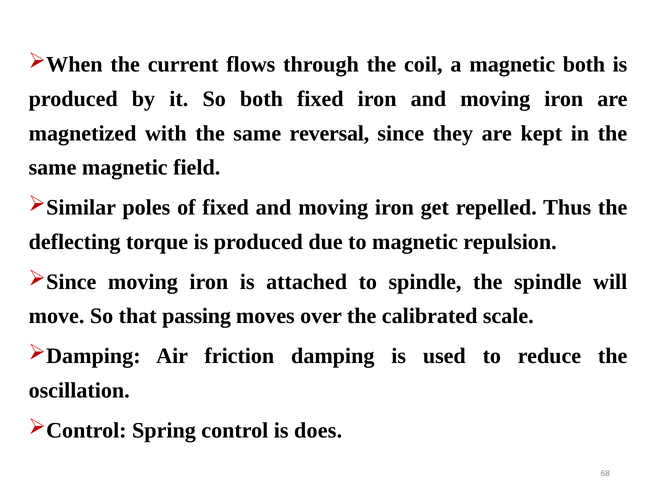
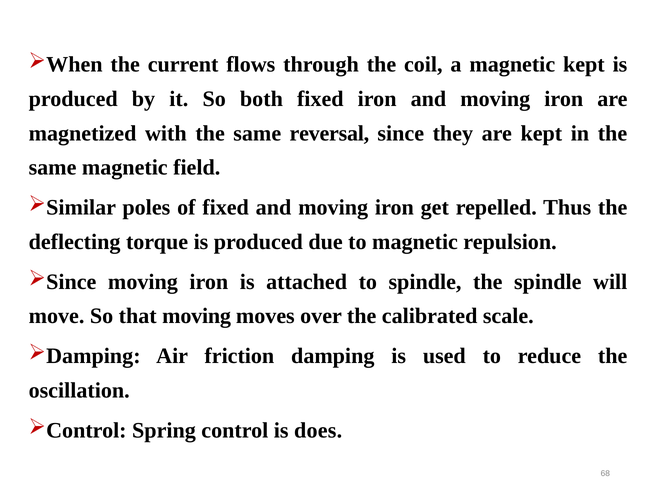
magnetic both: both -> kept
that passing: passing -> moving
